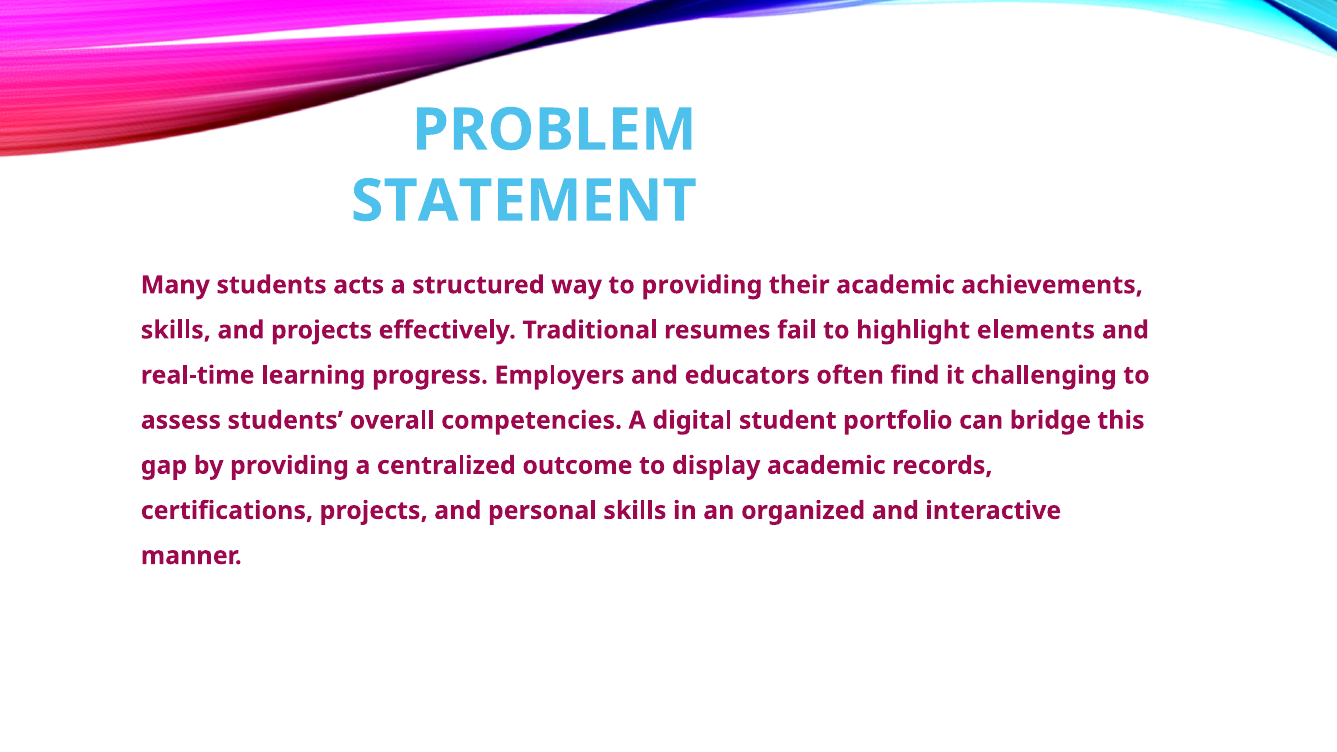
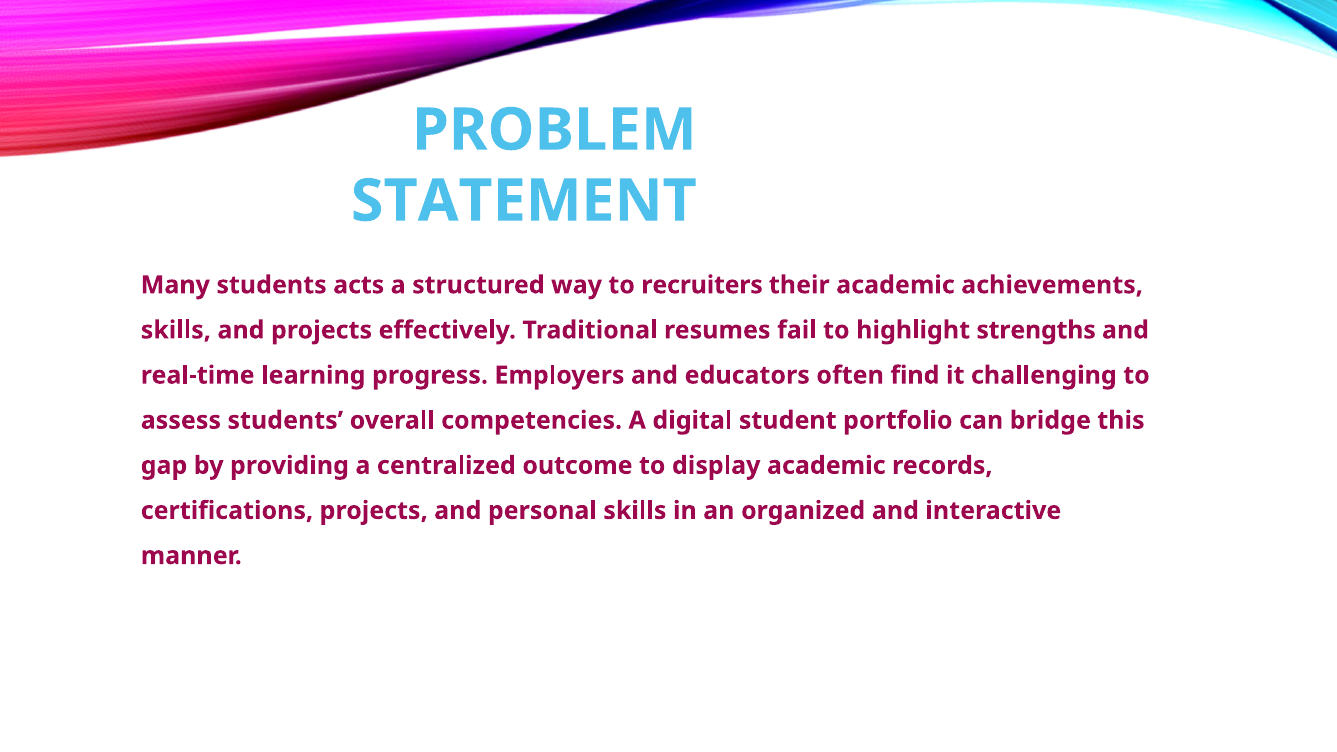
to providing: providing -> recruiters
elements: elements -> strengths
